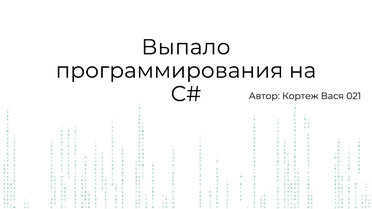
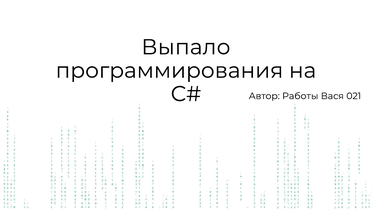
Кортеж: Кортеж -> Работы
